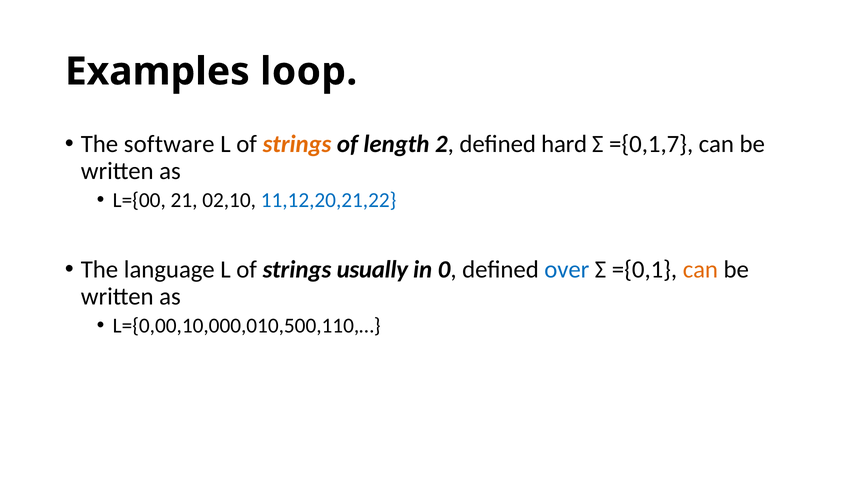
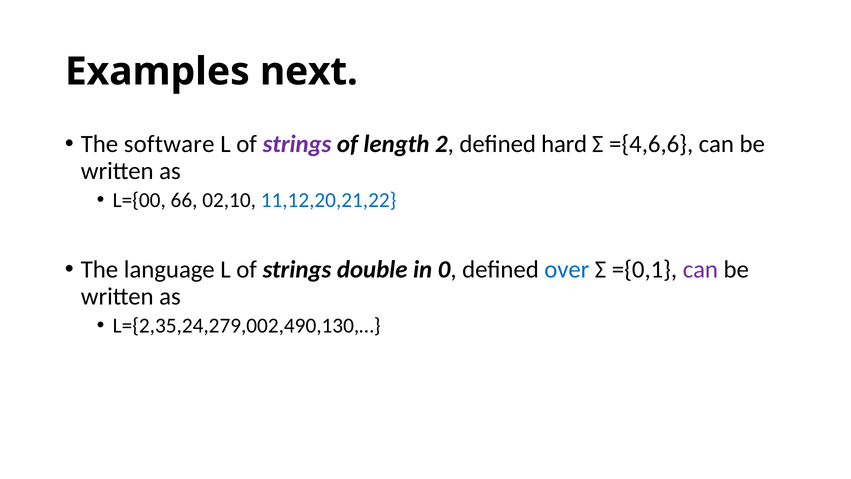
loop: loop -> next
strings at (297, 144) colour: orange -> purple
={0,1,7: ={0,1,7 -> ={4,6,6
21: 21 -> 66
usually: usually -> double
can at (700, 269) colour: orange -> purple
L={0,00,10,000,010,500,110,…: L={0,00,10,000,010,500,110,… -> L={2,35,24,279,002,490,130,…
